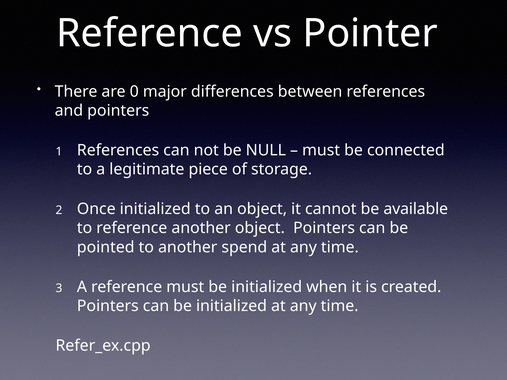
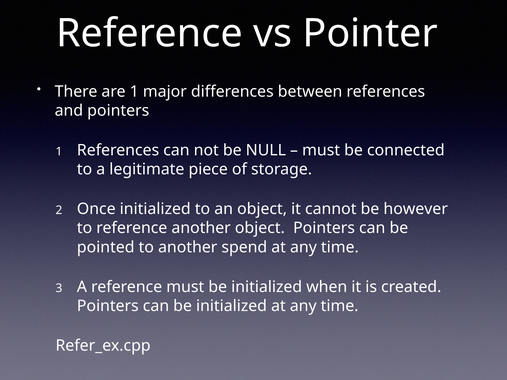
are 0: 0 -> 1
available: available -> however
